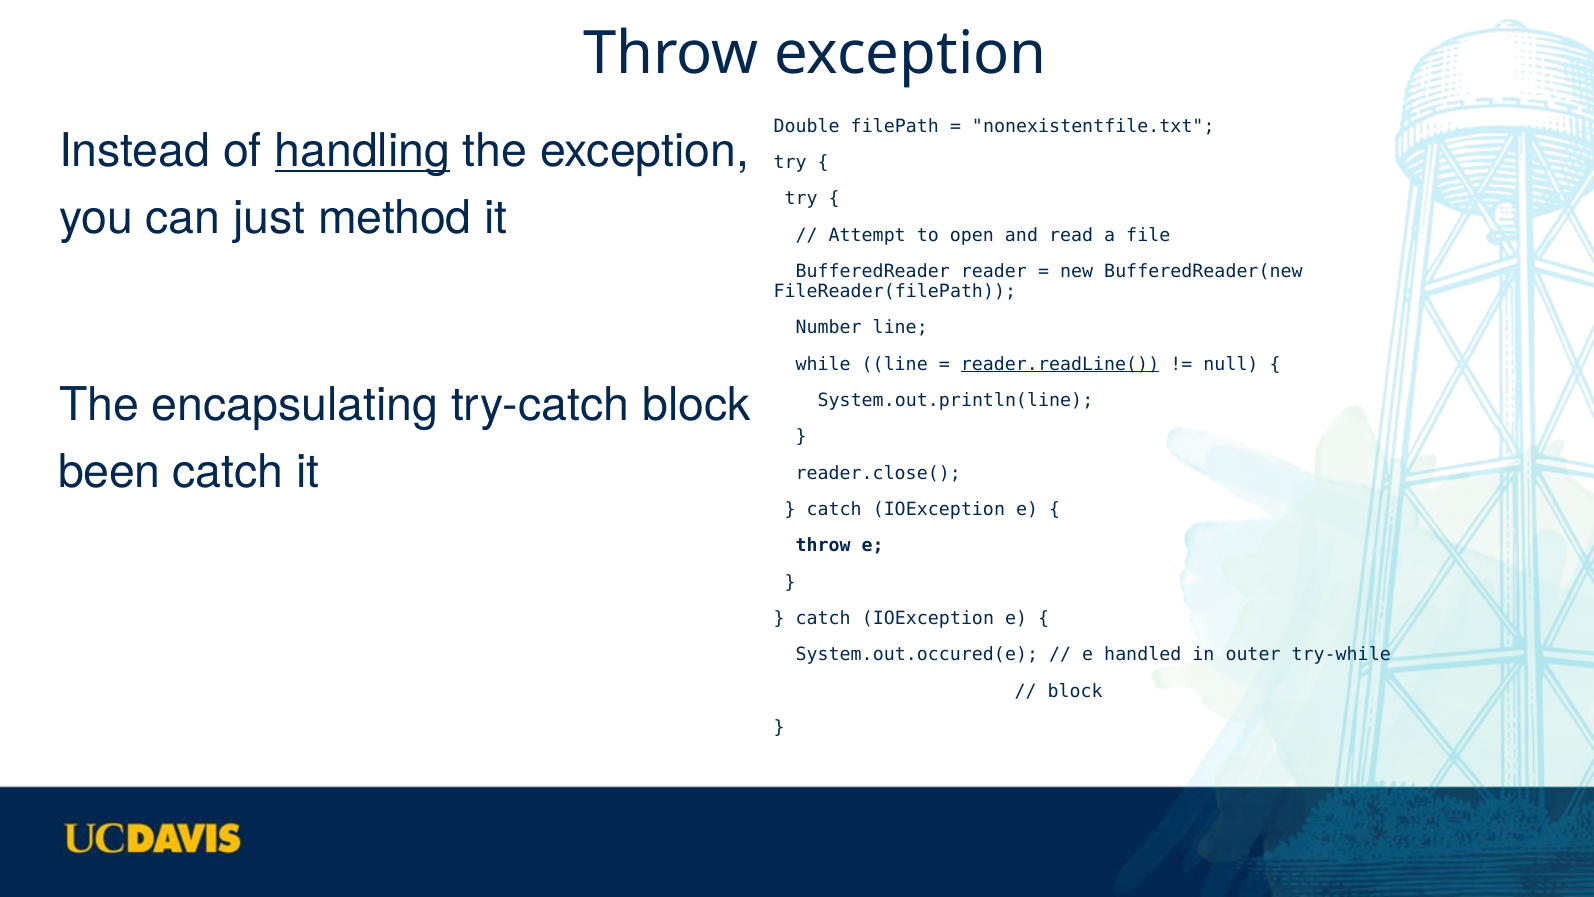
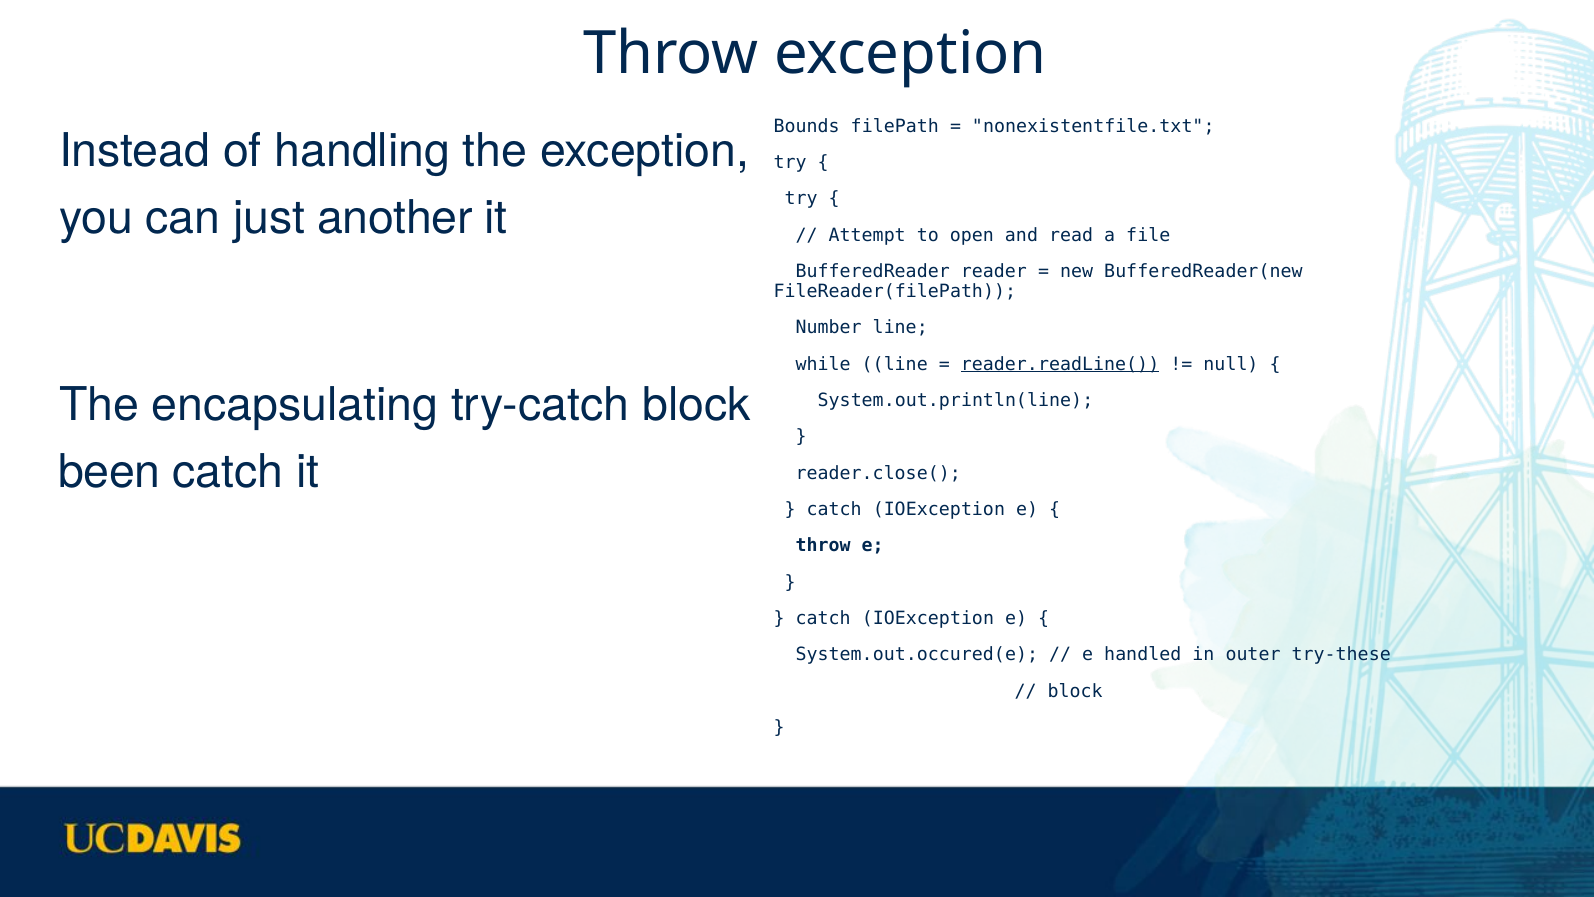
Double: Double -> Bounds
handling underline: present -> none
method: method -> another
try-while: try-while -> try-these
